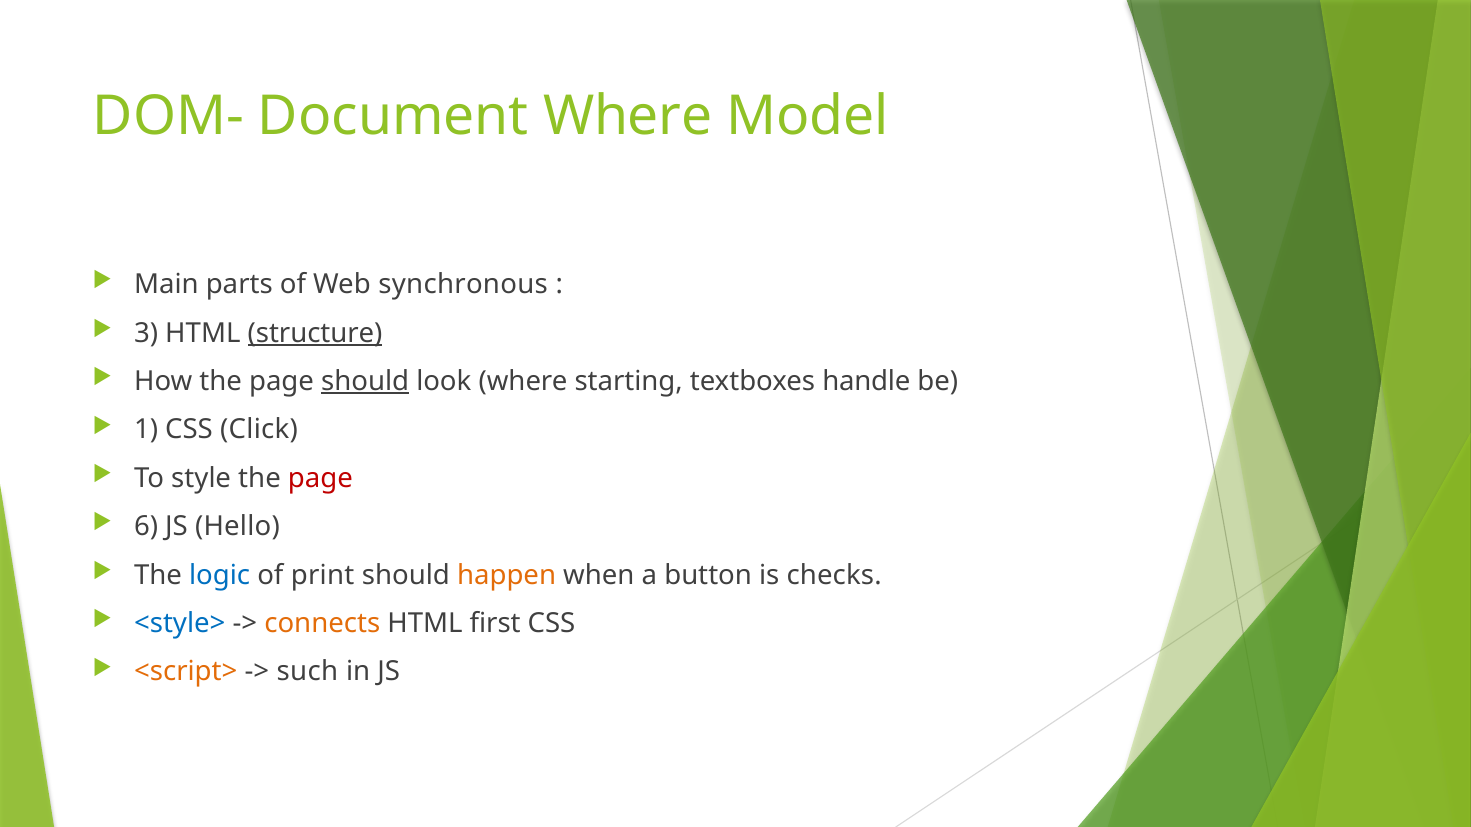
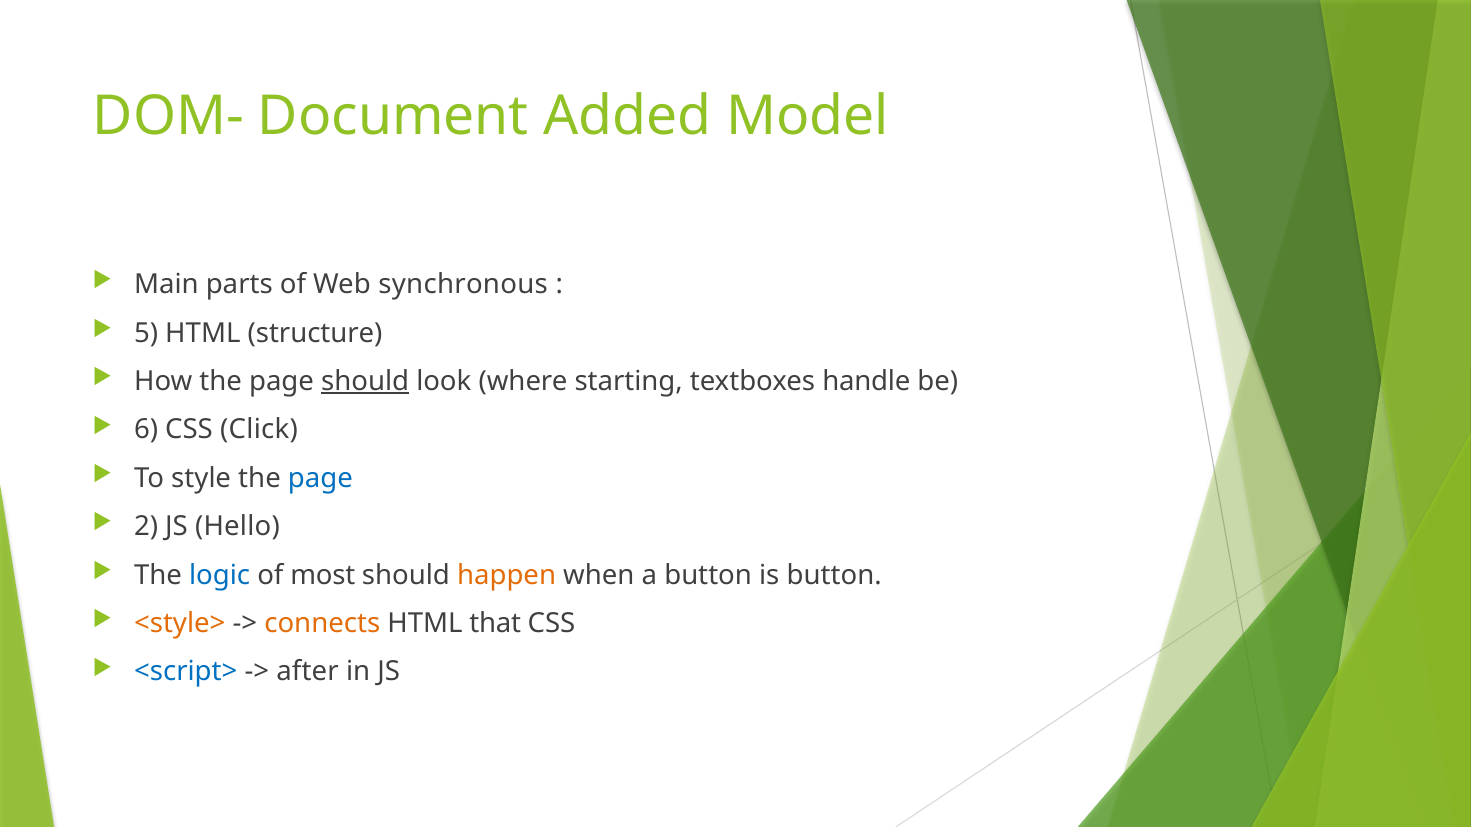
Document Where: Where -> Added
3: 3 -> 5
structure underline: present -> none
1: 1 -> 6
page at (320, 478) colour: red -> blue
6: 6 -> 2
print: print -> most
is checks: checks -> button
<style> colour: blue -> orange
first: first -> that
<script> colour: orange -> blue
such: such -> after
